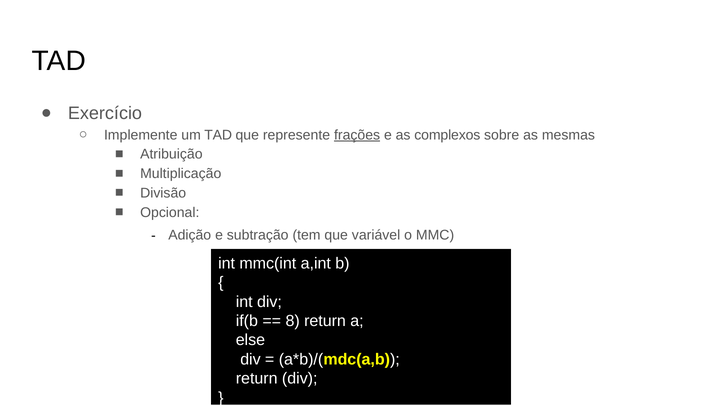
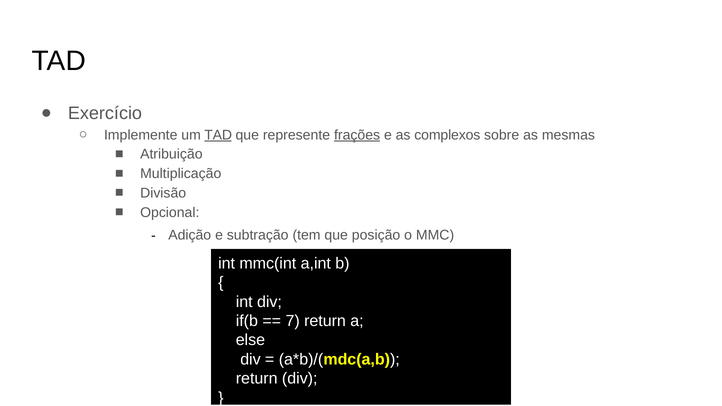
TAD at (218, 135) underline: none -> present
variável: variável -> posição
8: 8 -> 7
